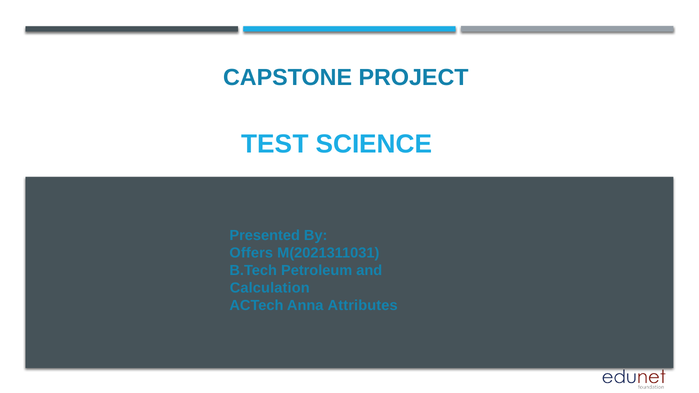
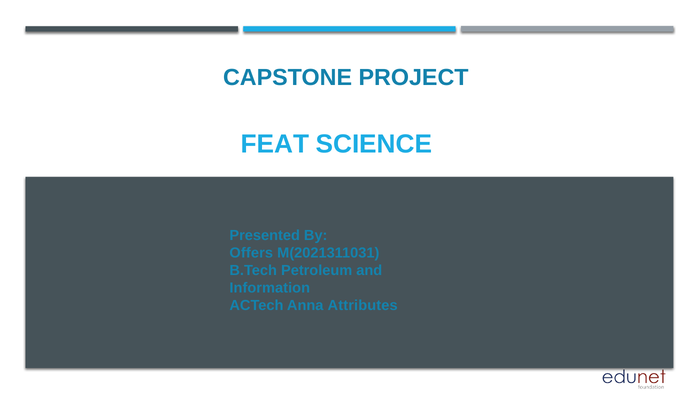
TEST: TEST -> FEAT
Calculation: Calculation -> Information
